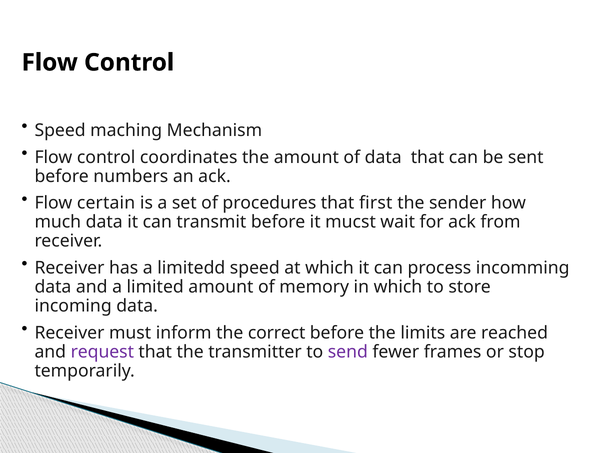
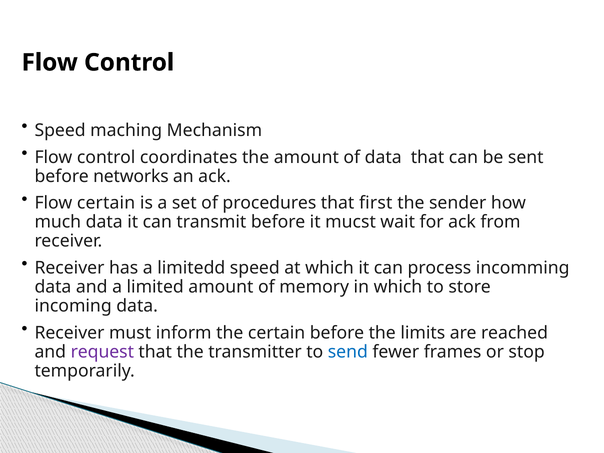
numbers: numbers -> networks
the correct: correct -> certain
send colour: purple -> blue
